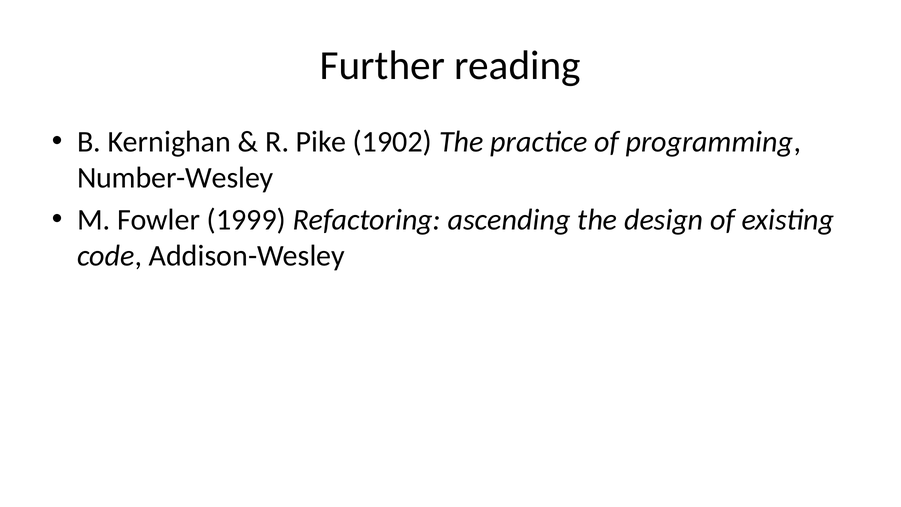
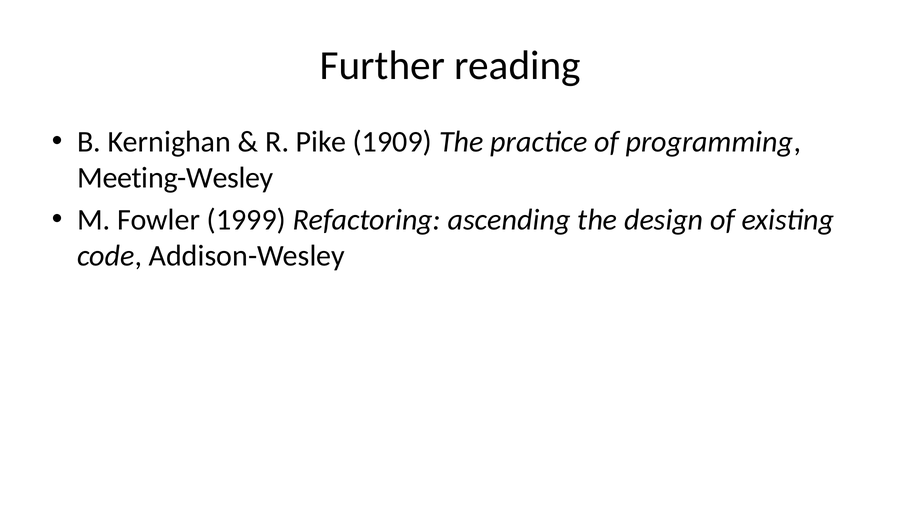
1902: 1902 -> 1909
Number-Wesley: Number-Wesley -> Meeting-Wesley
